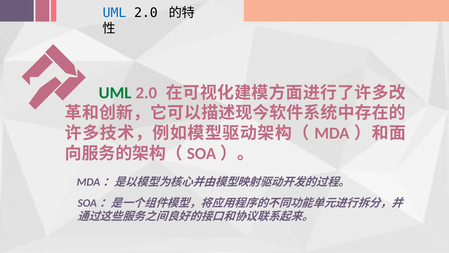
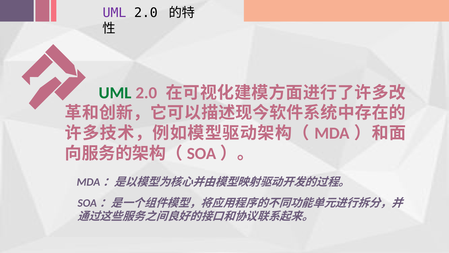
UML at (114, 13) colour: blue -> purple
